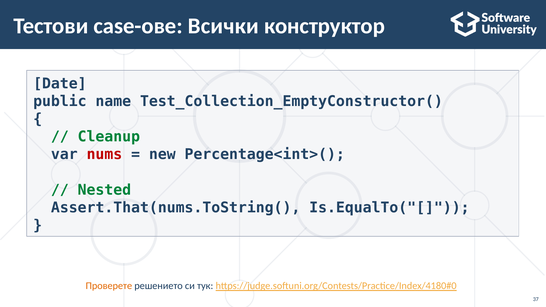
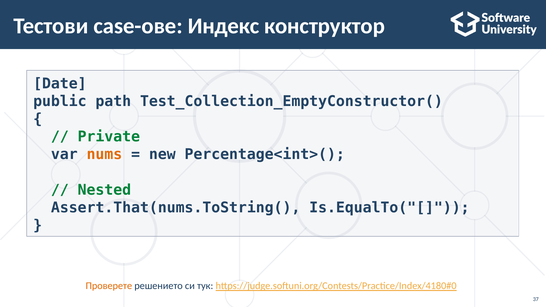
Всички: Всички -> Индекс
name: name -> path
Cleanup: Cleanup -> Private
nums colour: red -> orange
